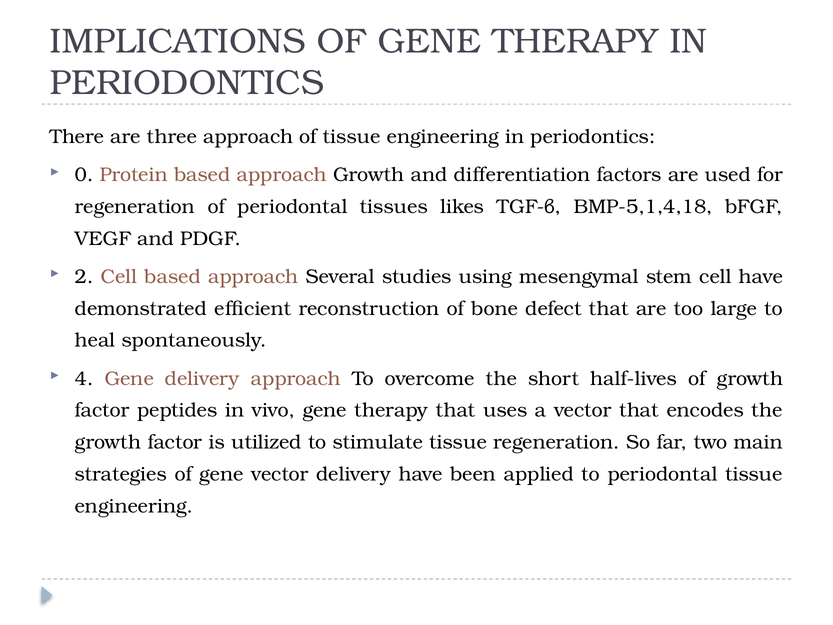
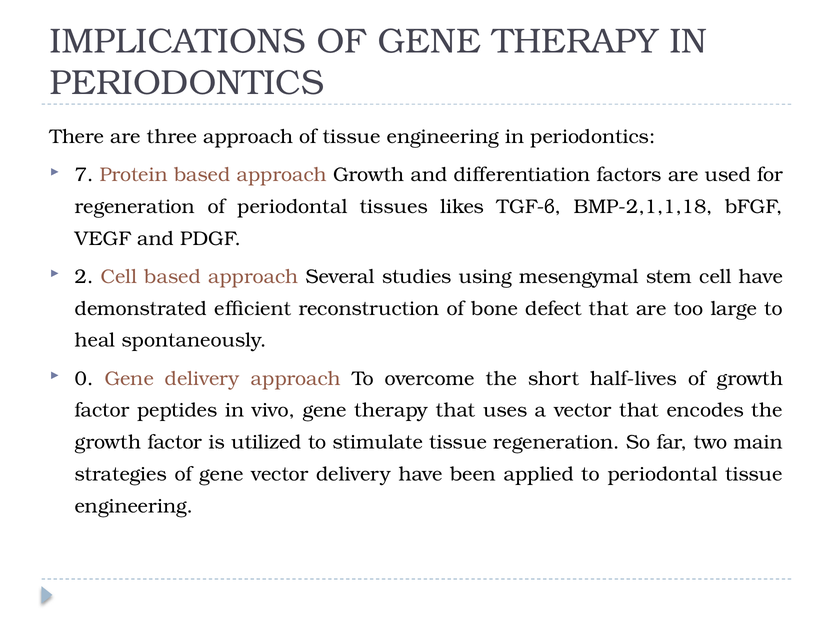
0: 0 -> 7
BMP-5,1,4,18: BMP-5,1,4,18 -> BMP-2,1,1,18
4: 4 -> 0
